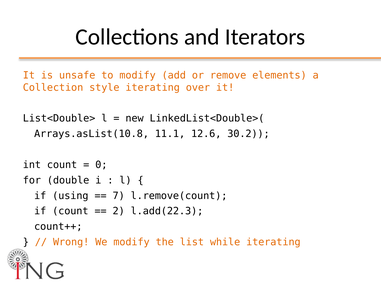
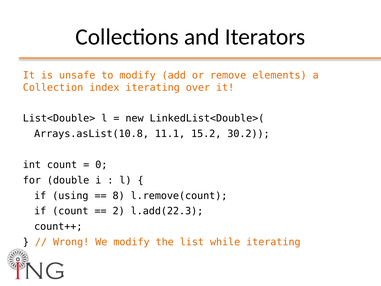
style: style -> index
12.6: 12.6 -> 15.2
7: 7 -> 8
